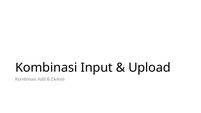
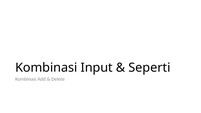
Upload: Upload -> Seperti
